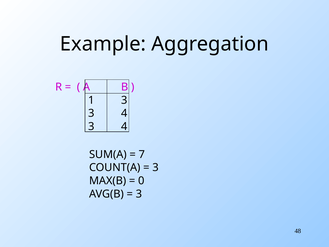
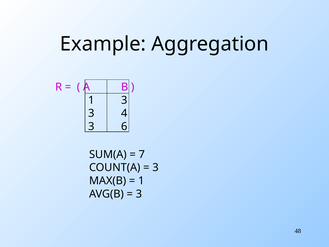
4 at (124, 126): 4 -> 6
0 at (141, 181): 0 -> 1
